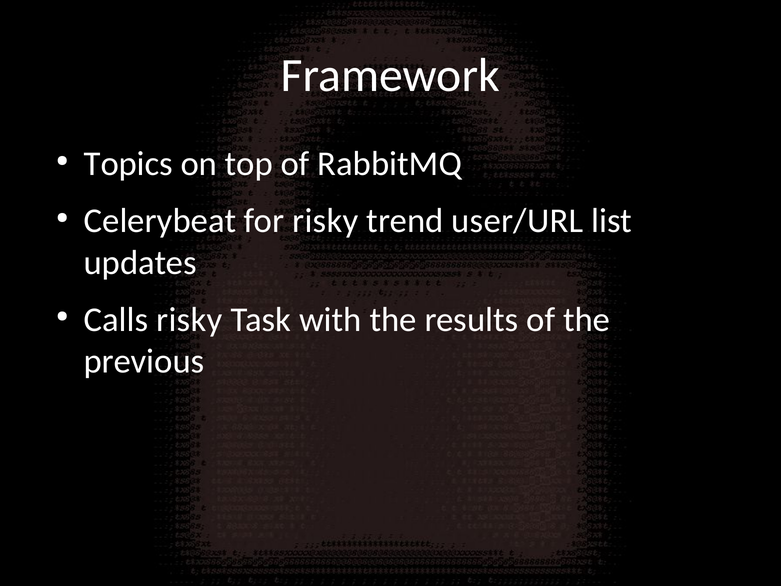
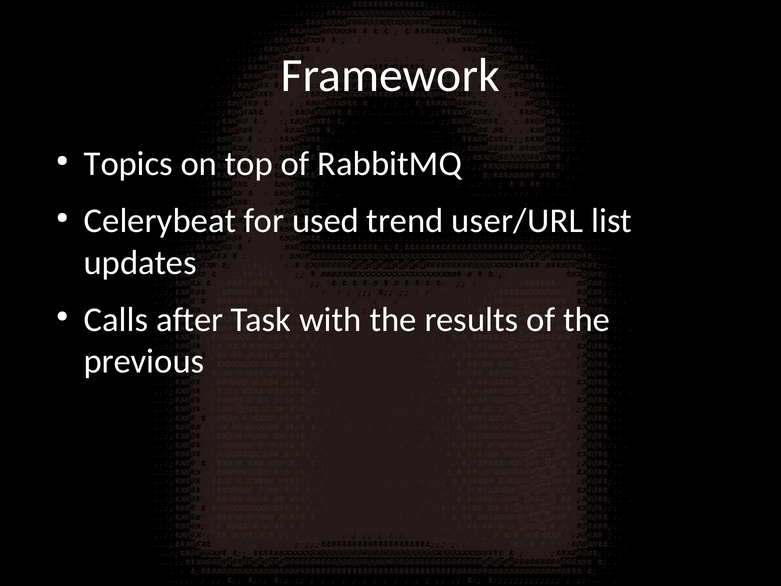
for risky: risky -> used
Calls risky: risky -> after
